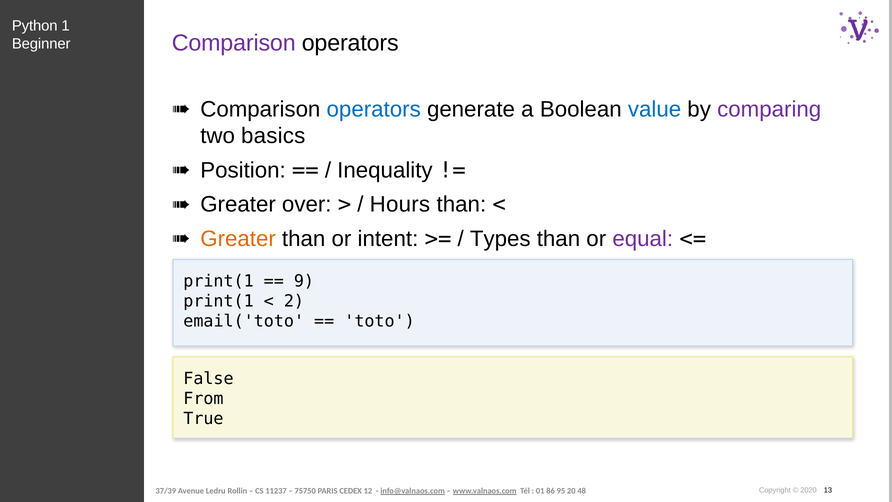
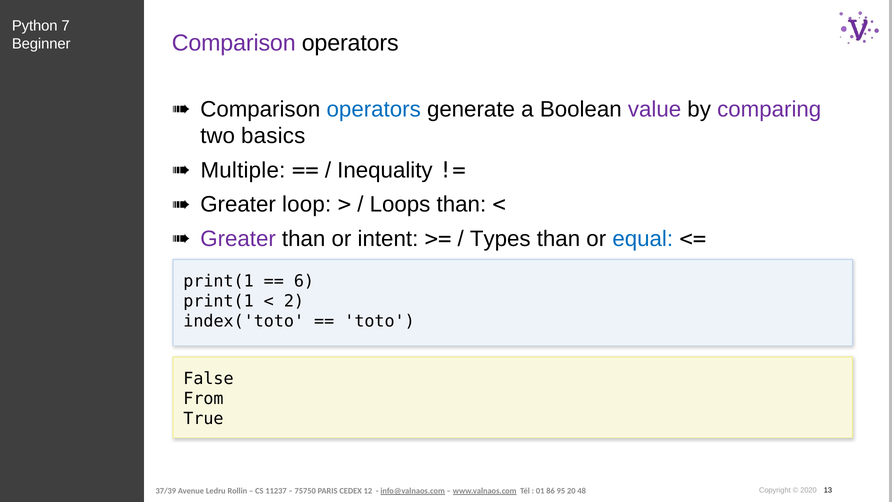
1: 1 -> 7
value colour: blue -> purple
Position: Position -> Multiple
over: over -> loop
Hours: Hours -> Loops
Greater at (238, 239) colour: orange -> purple
equal colour: purple -> blue
9: 9 -> 6
email('toto: email('toto -> index('toto
